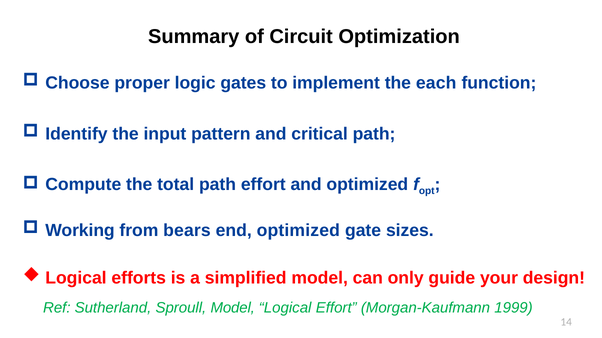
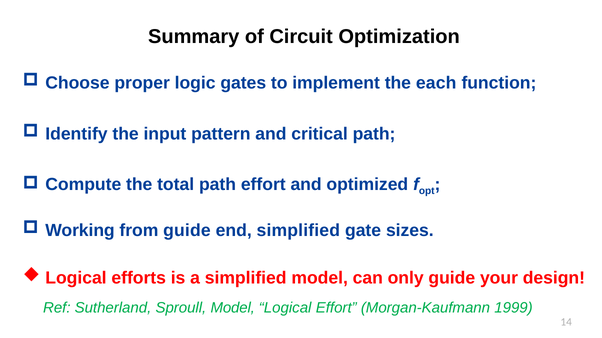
from bears: bears -> guide
end optimized: optimized -> simplified
